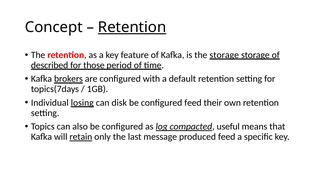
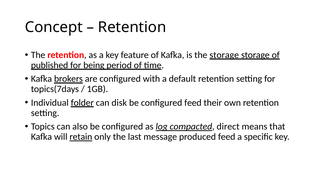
Retention at (132, 27) underline: present -> none
described: described -> published
those: those -> being
losing: losing -> folder
useful: useful -> direct
